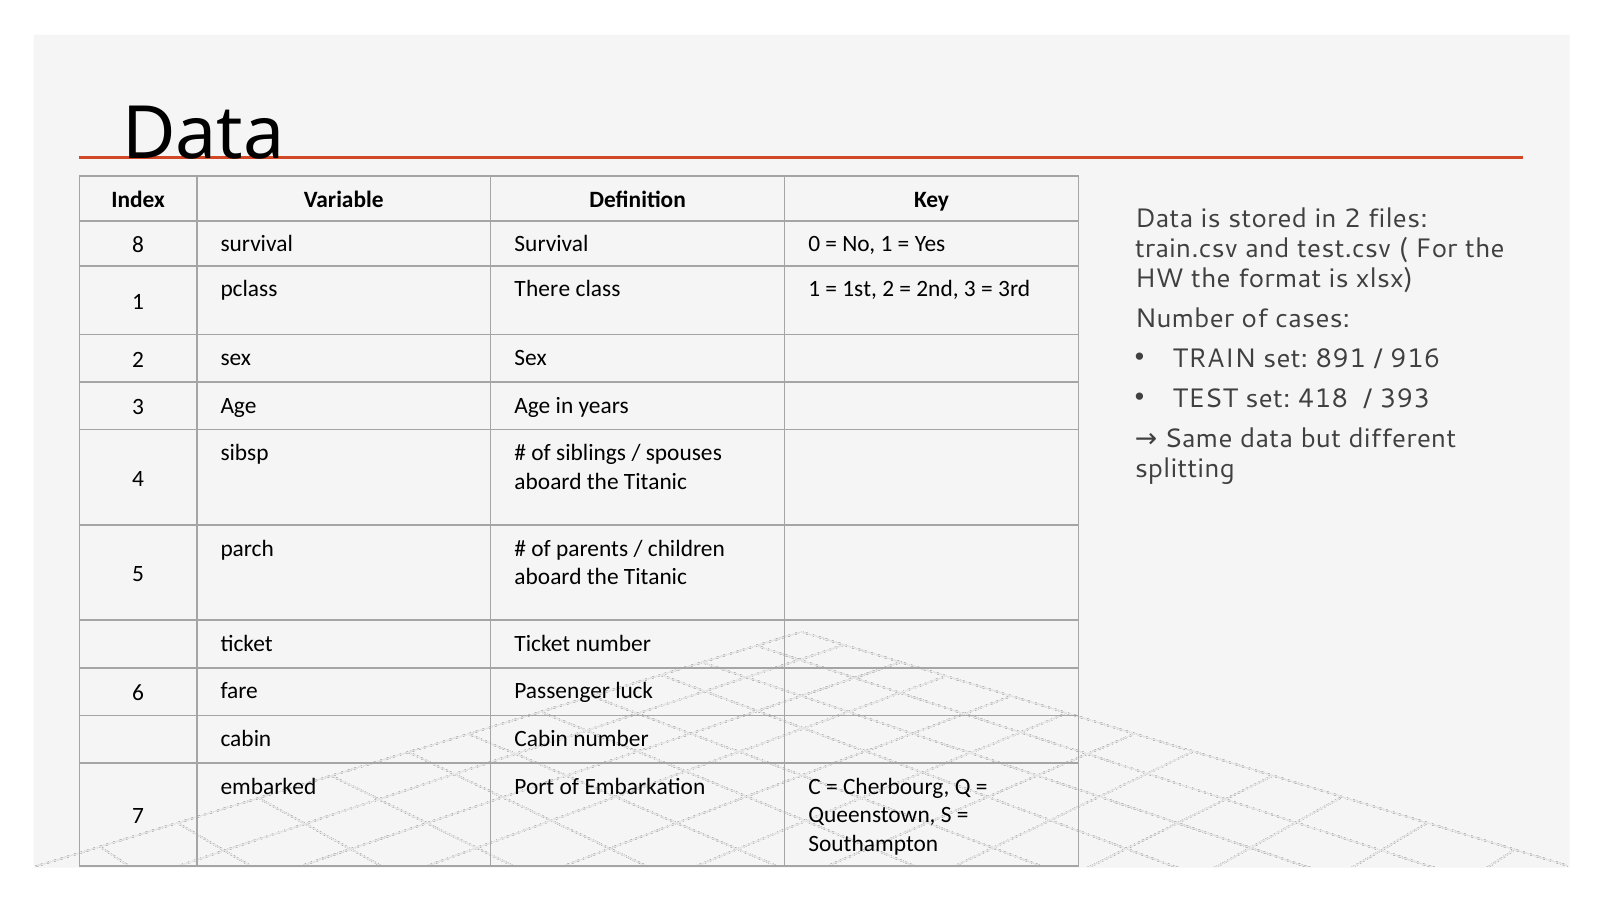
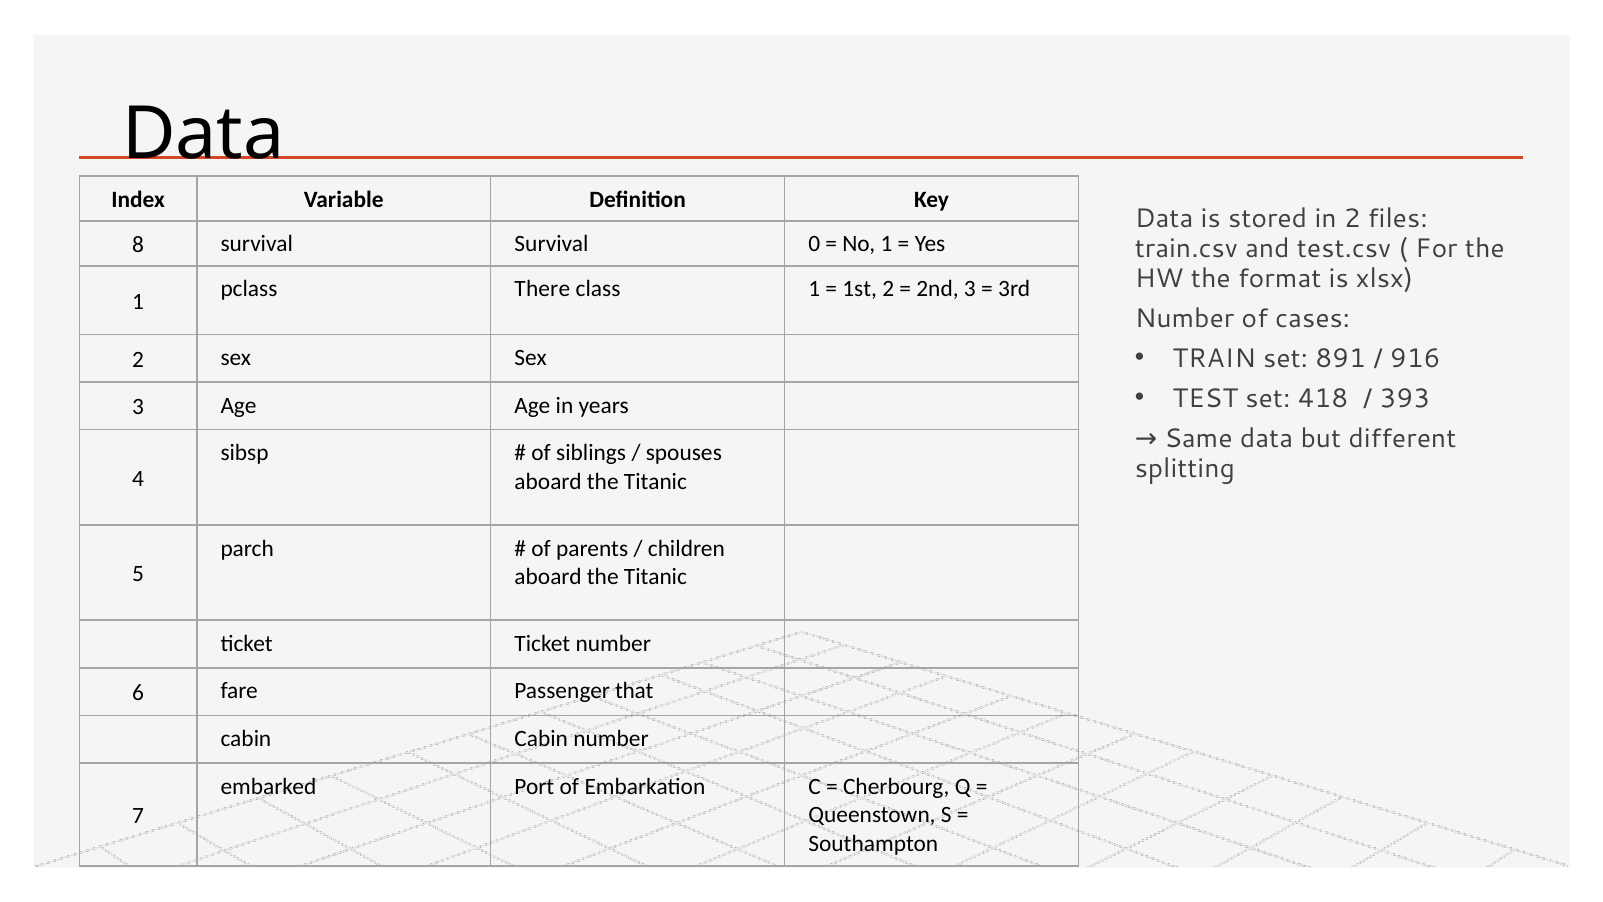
luck: luck -> that
